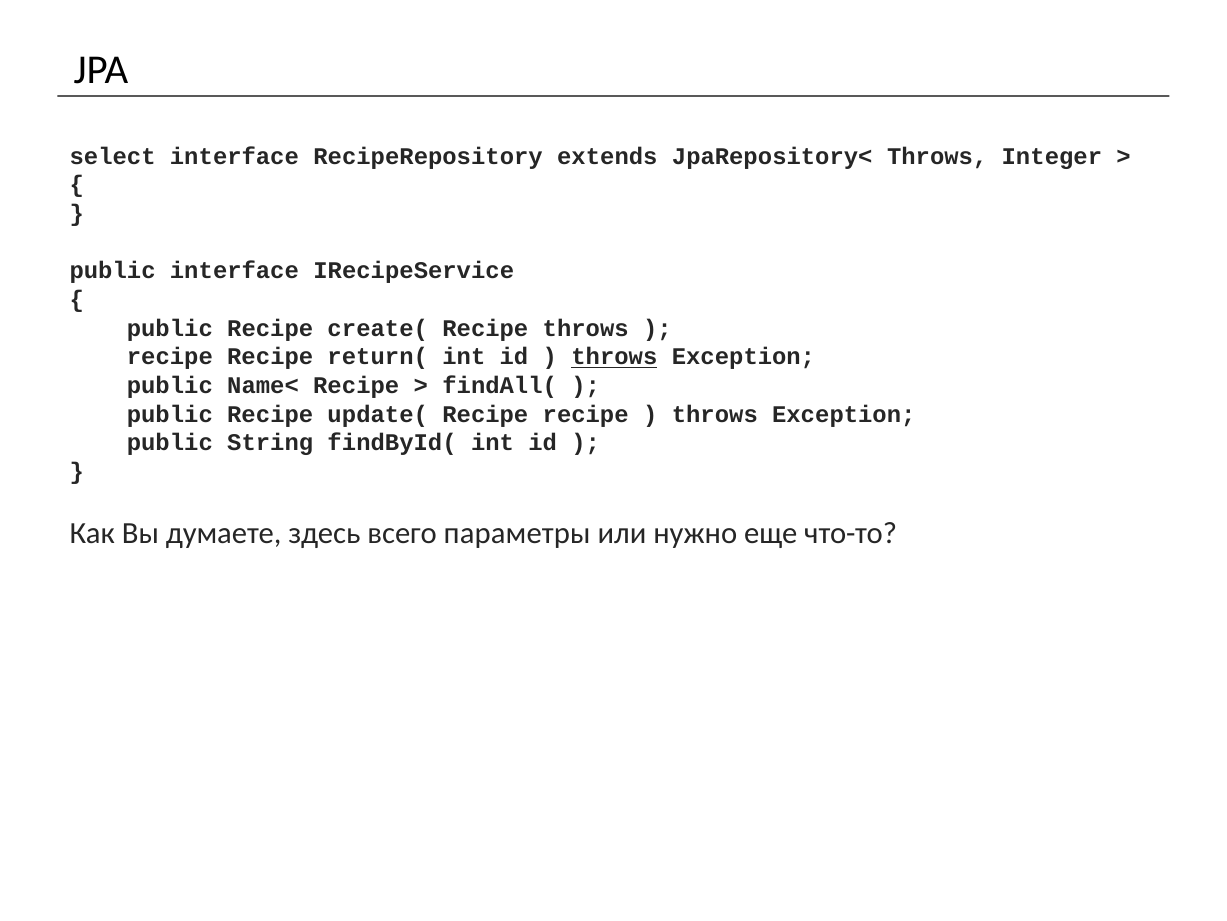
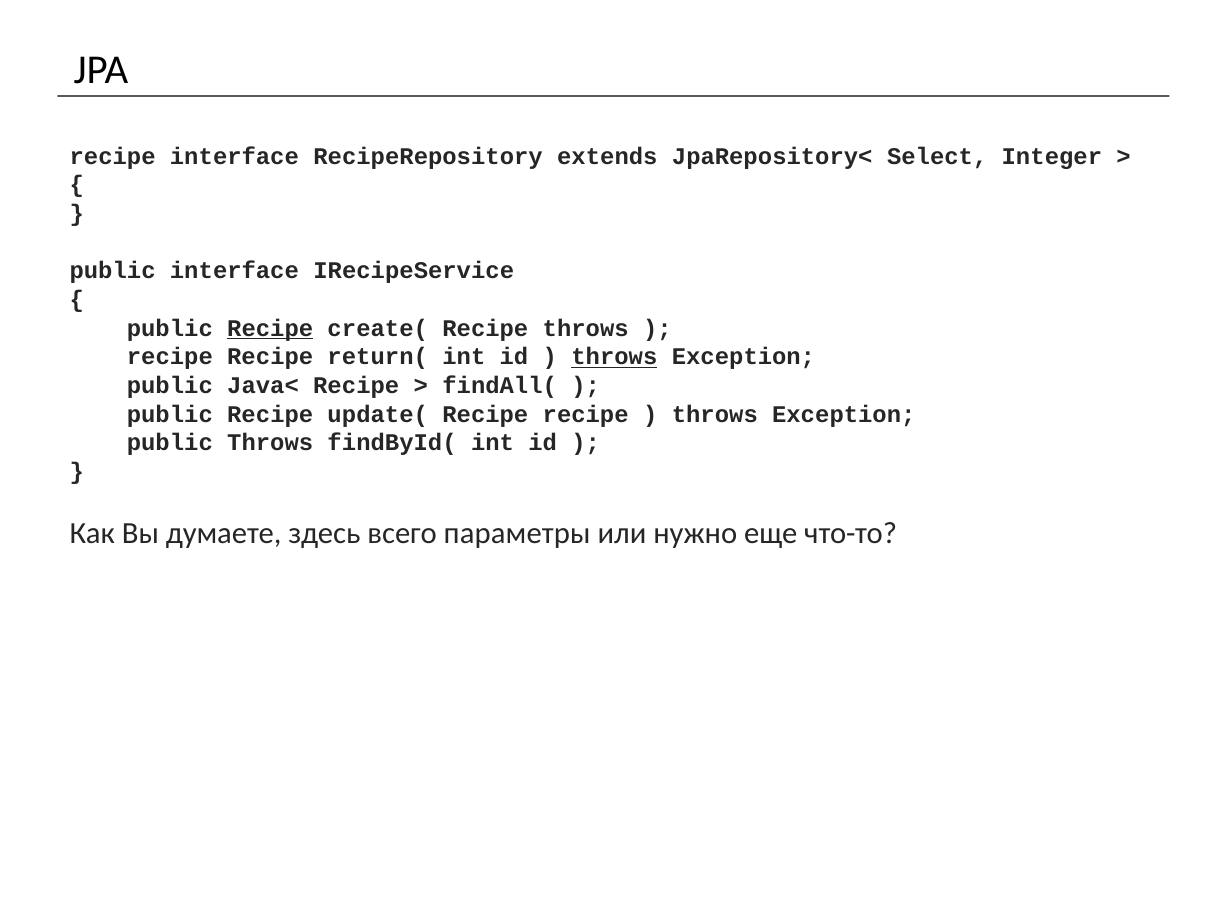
select at (113, 156): select -> recipe
JpaRepository< Throws: Throws -> Select
Recipe at (270, 328) underline: none -> present
Name<: Name< -> Java<
public String: String -> Throws
